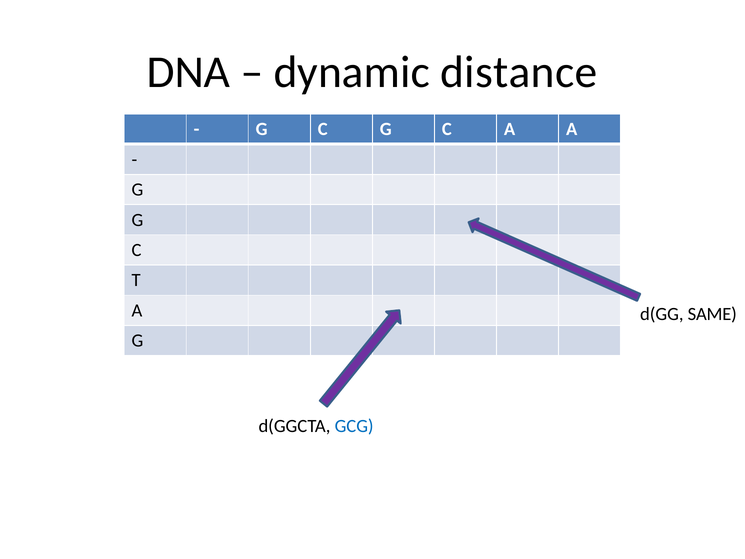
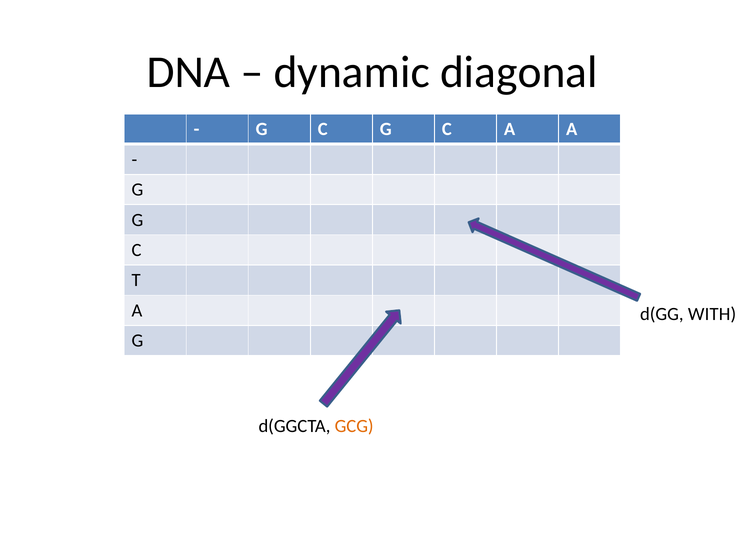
distance: distance -> diagonal
SAME: SAME -> WITH
GCG colour: blue -> orange
